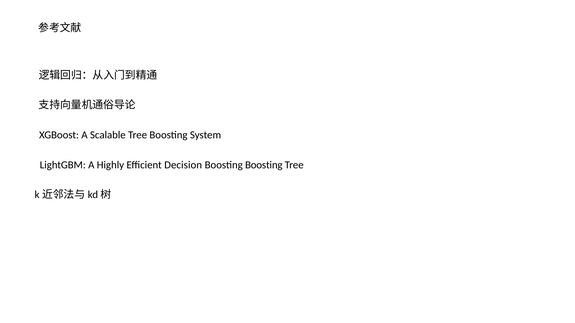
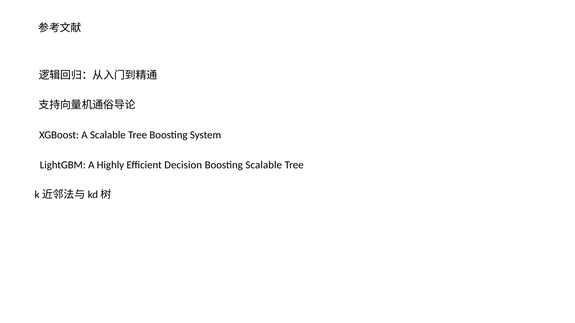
Boosting Boosting: Boosting -> Scalable
